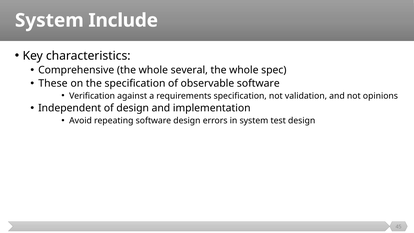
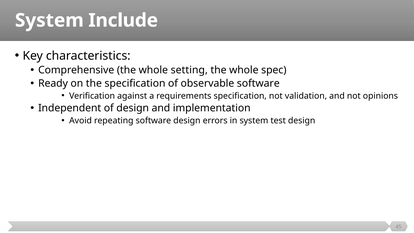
several: several -> setting
These: These -> Ready
